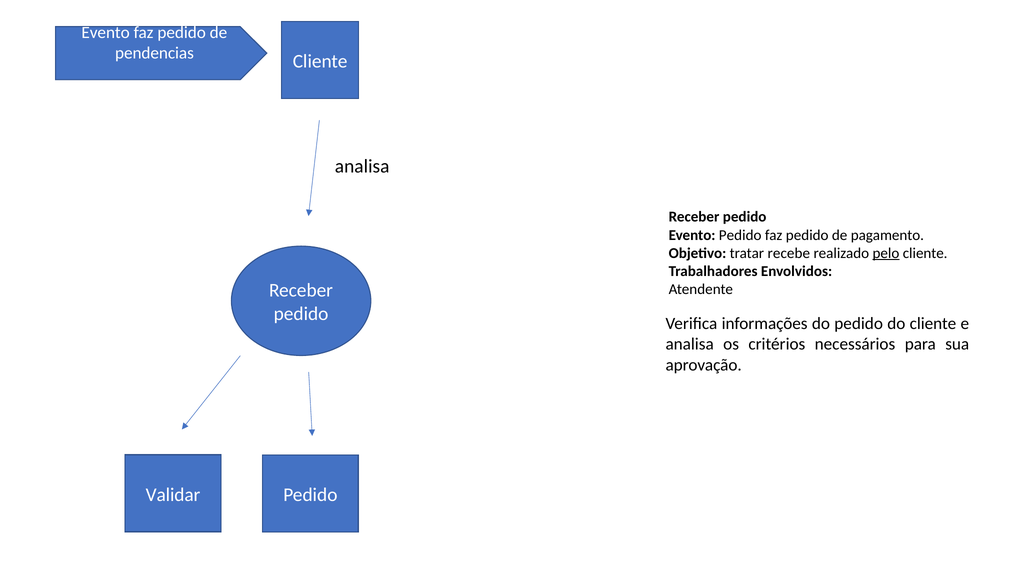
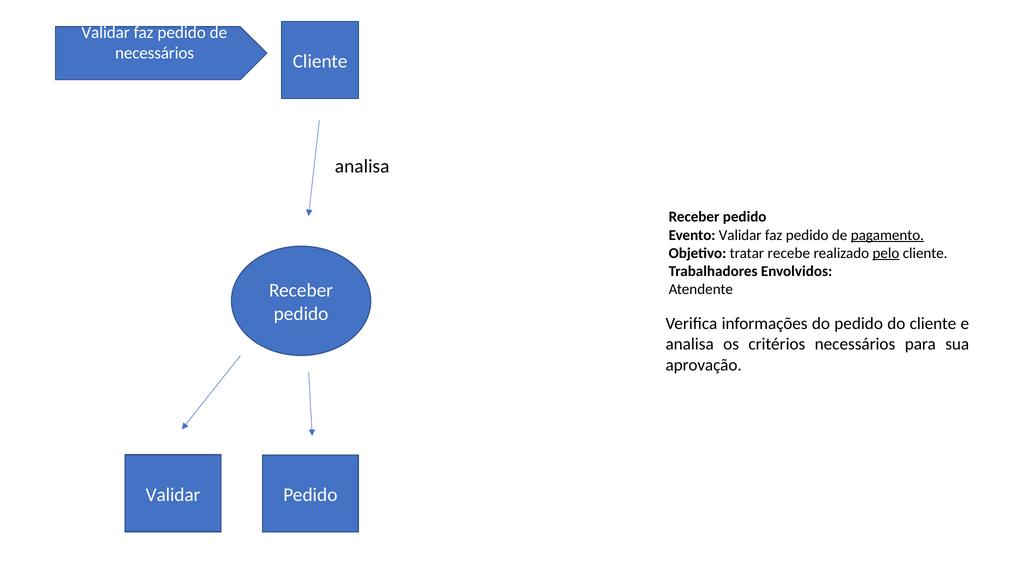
Evento at (106, 32): Evento -> Validar
pendencias at (154, 53): pendencias -> necessários
Evento Pedido: Pedido -> Validar
pagamento underline: none -> present
